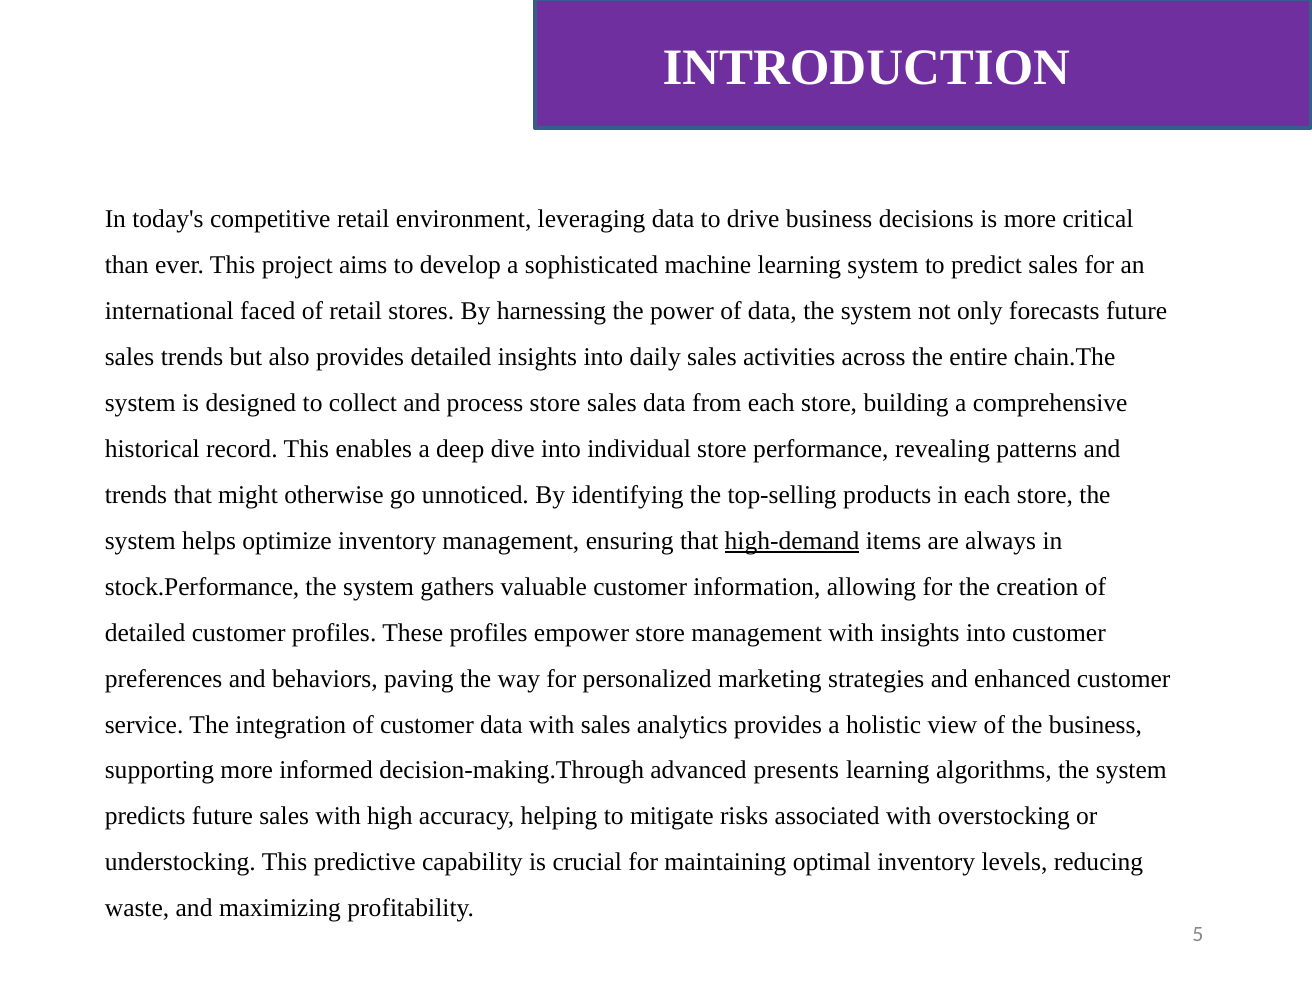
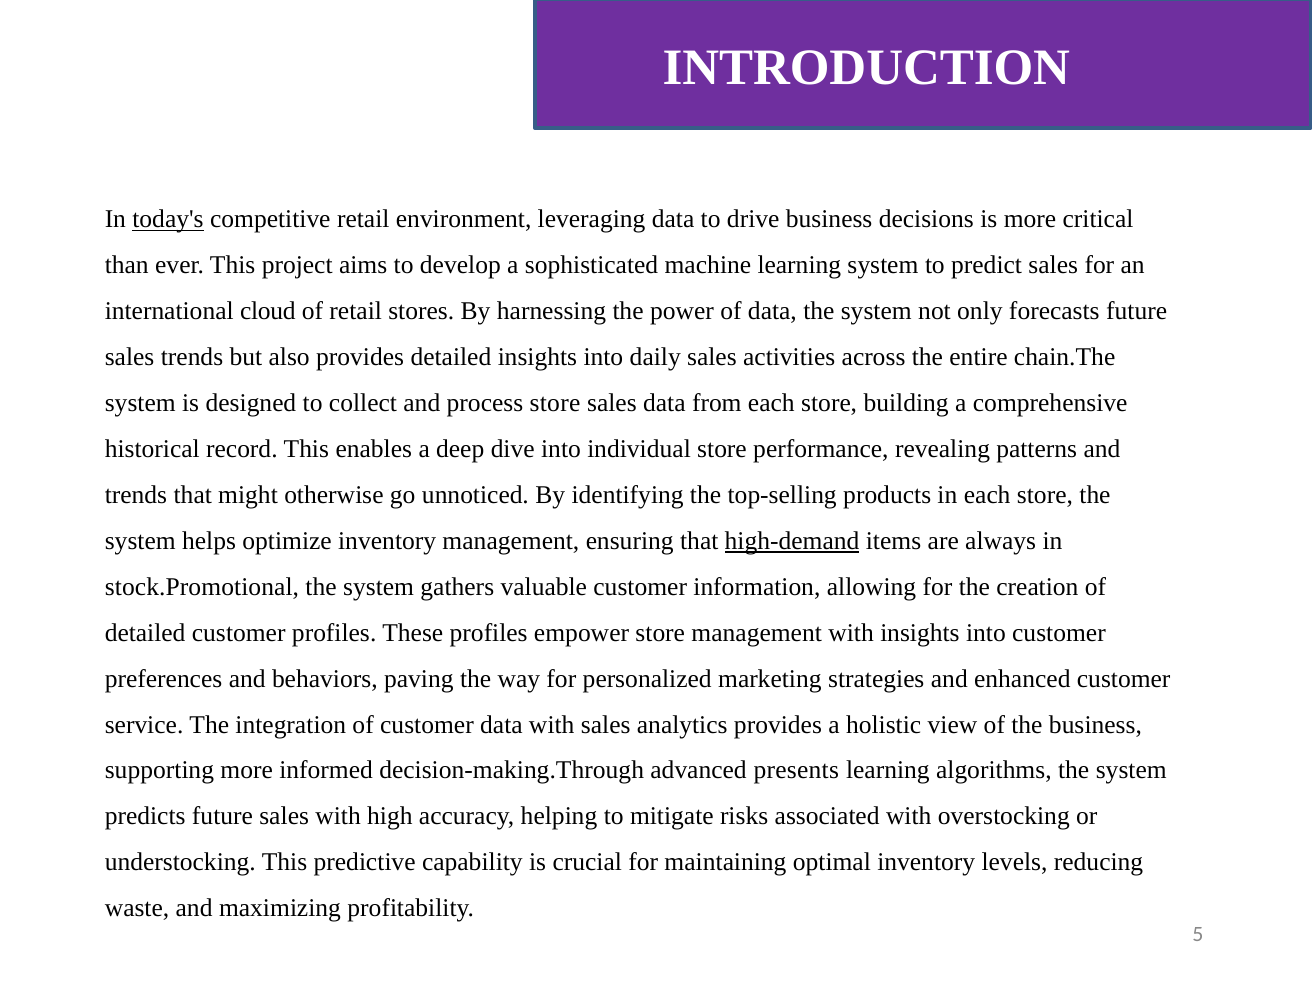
today's underline: none -> present
faced: faced -> cloud
stock.Performance: stock.Performance -> stock.Promotional
